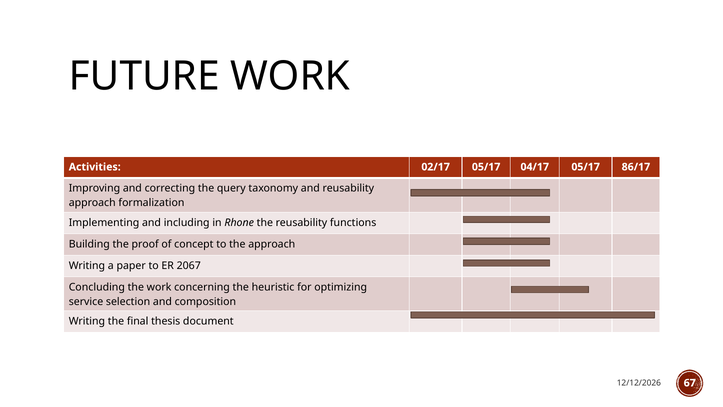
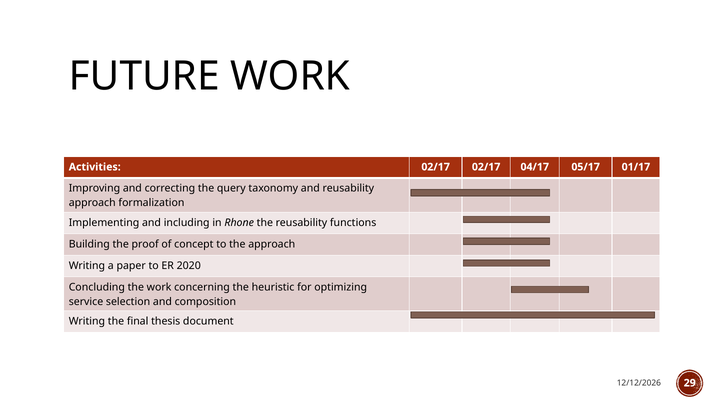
02/17 05/17: 05/17 -> 02/17
86/17: 86/17 -> 01/17
2067: 2067 -> 2020
67: 67 -> 29
